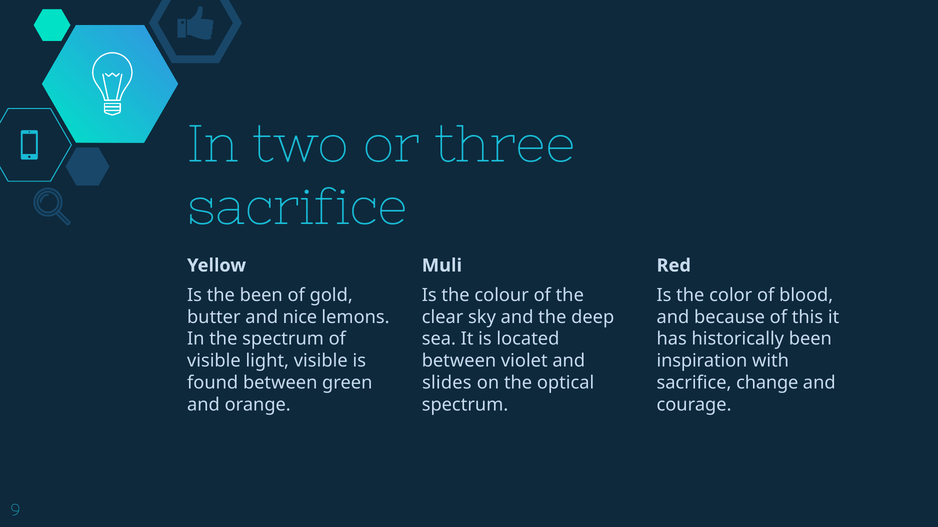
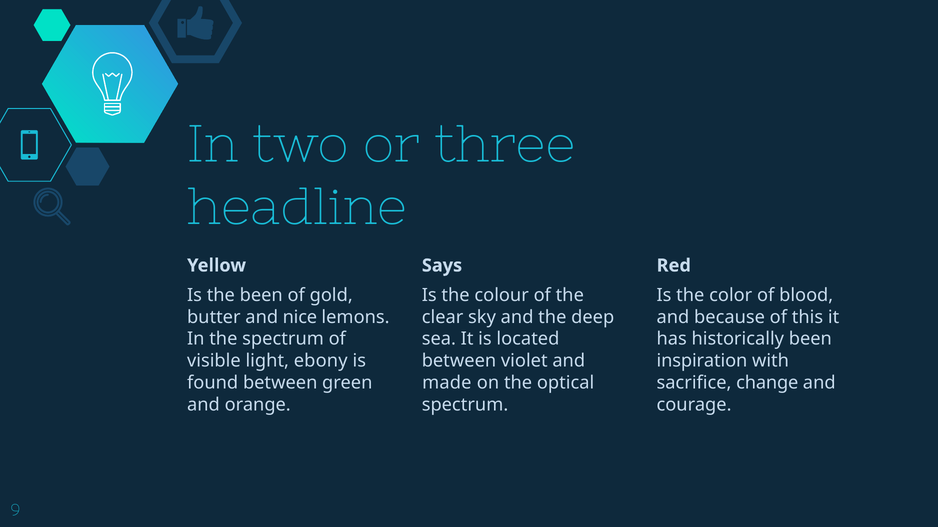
sacrifice at (297, 207): sacrifice -> headline
Muli: Muli -> Says
light visible: visible -> ebony
slides: slides -> made
